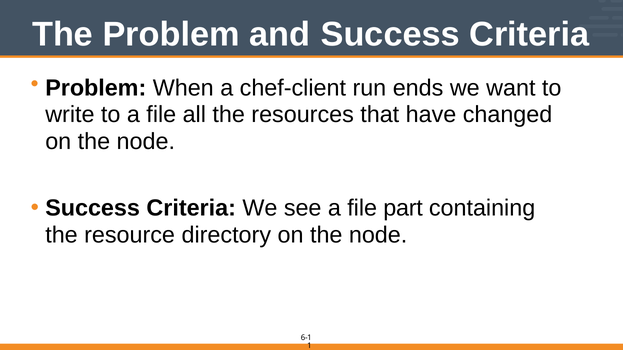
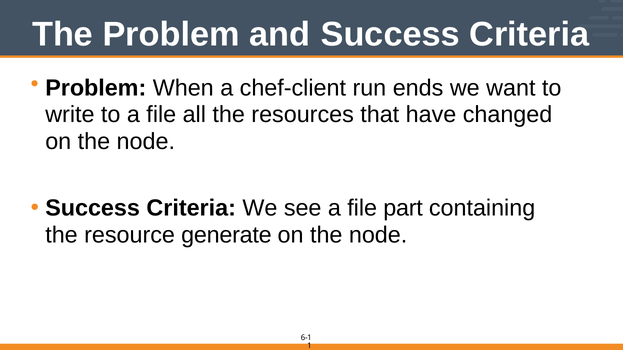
directory: directory -> generate
